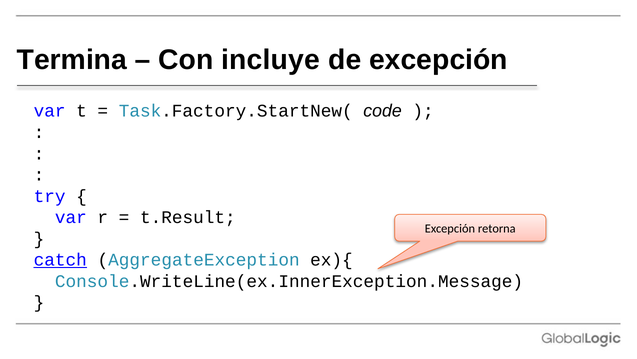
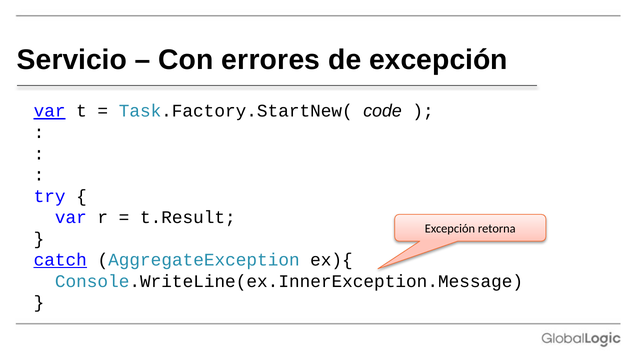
Termina: Termina -> Servicio
incluye: incluye -> errores
var at (50, 111) underline: none -> present
